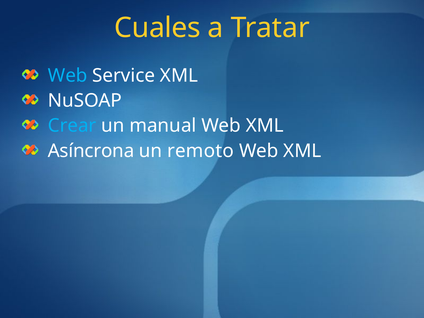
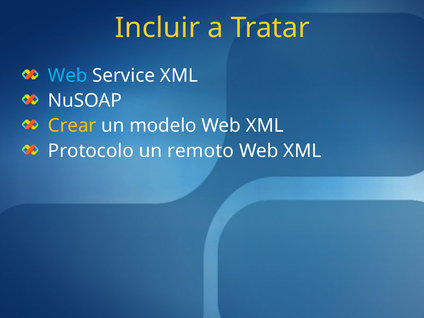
Cuales: Cuales -> Incluir
Crear colour: light blue -> yellow
manual: manual -> modelo
Asíncrona: Asíncrona -> Protocolo
